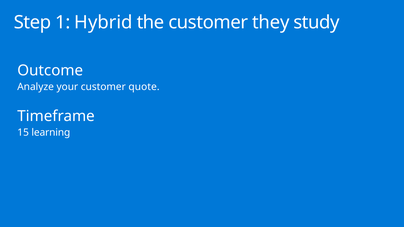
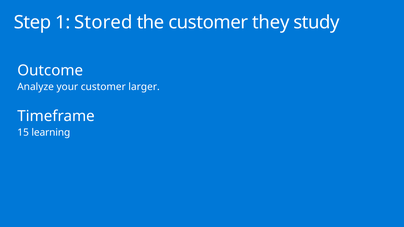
Hybrid: Hybrid -> Stored
quote: quote -> larger
